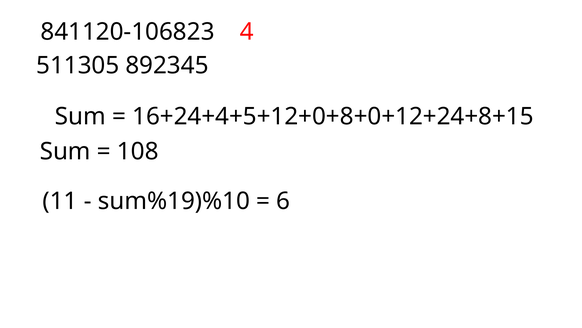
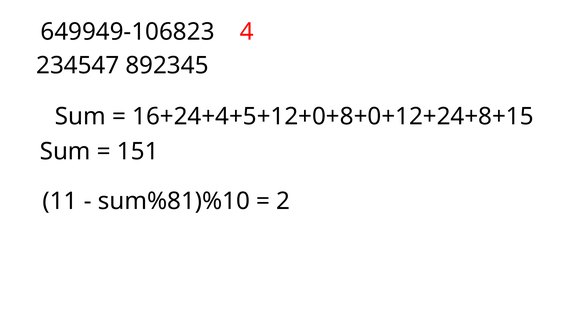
841120-106823: 841120-106823 -> 649949-106823
511305: 511305 -> 234547
108: 108 -> 151
sum%19)%10: sum%19)%10 -> sum%81)%10
6: 6 -> 2
